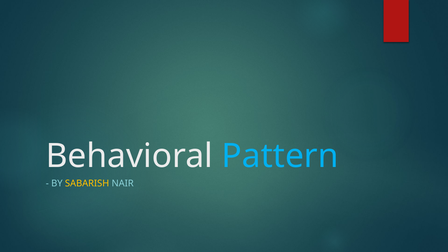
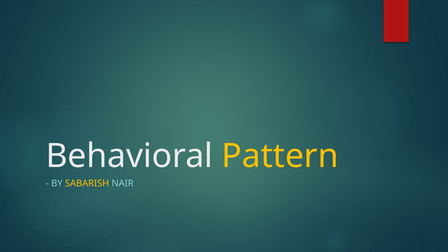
Pattern colour: light blue -> yellow
